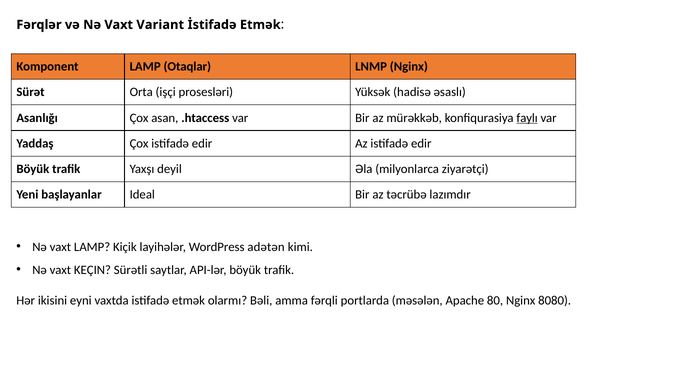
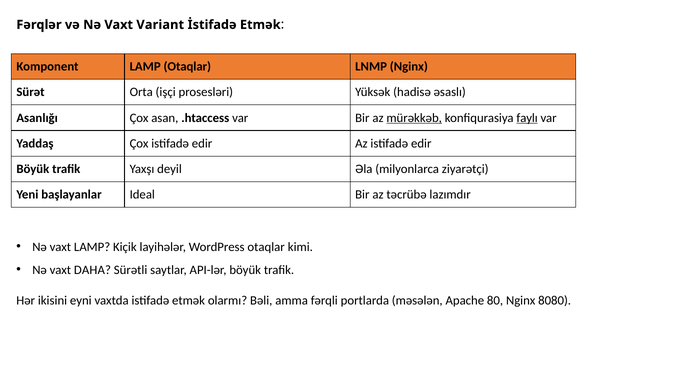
mürəkkəb underline: none -> present
WordPress adətən: adətən -> otaqlar
KEÇIN: KEÇIN -> DAHA
